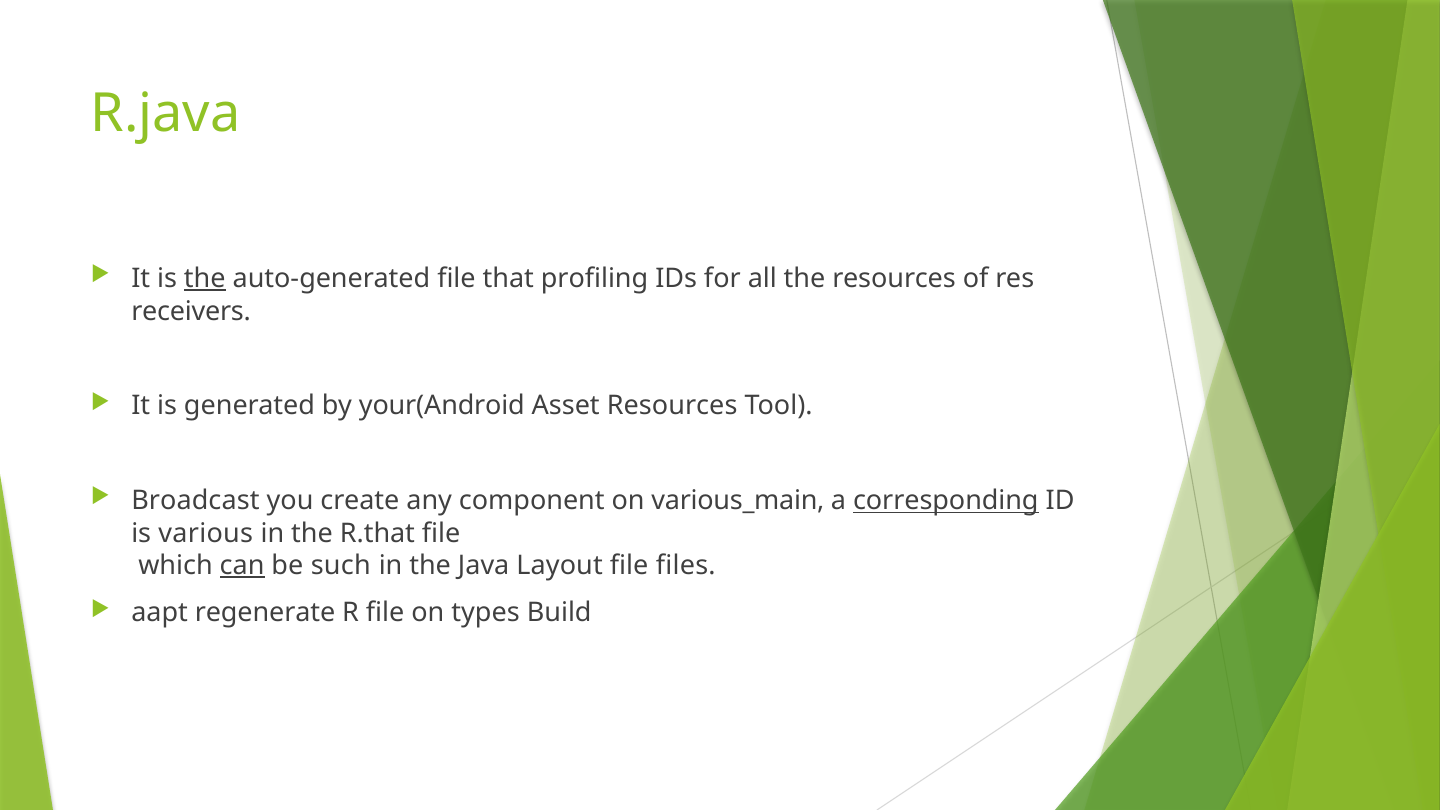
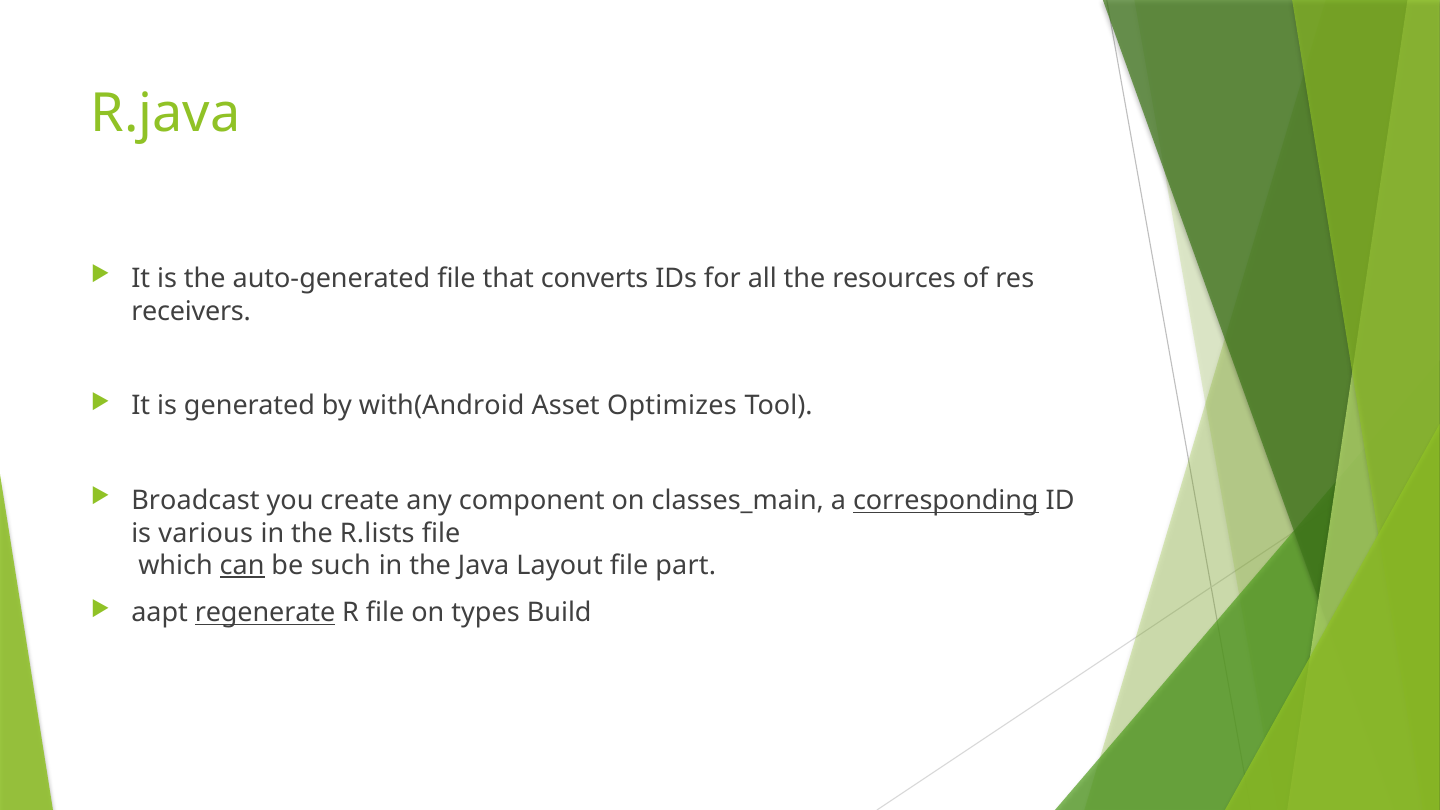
the at (205, 279) underline: present -> none
profiling: profiling -> converts
your(Android: your(Android -> with(Android
Asset Resources: Resources -> Optimizes
various_main: various_main -> classes_main
R.that: R.that -> R.lists
files: files -> part
regenerate underline: none -> present
